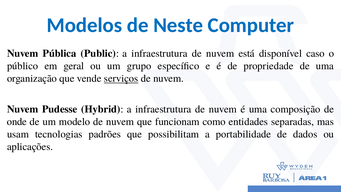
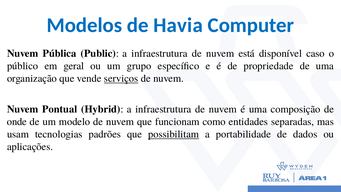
Neste: Neste -> Havia
Pudesse: Pudesse -> Pontual
possibilitam underline: none -> present
